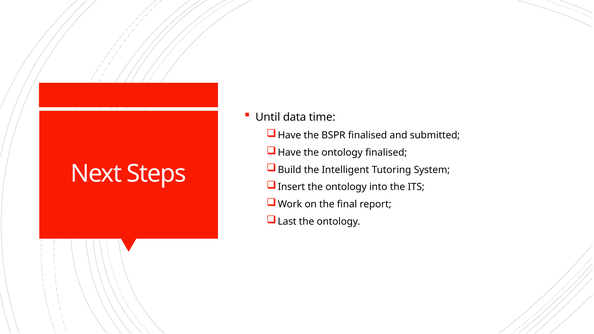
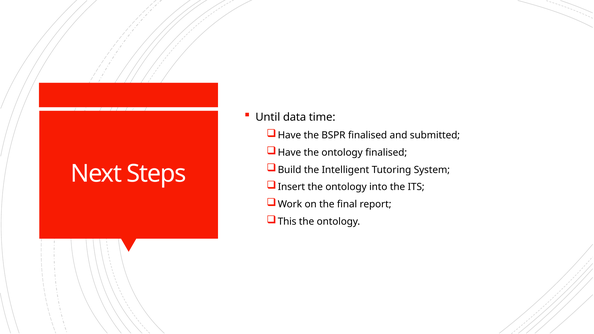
Last: Last -> This
